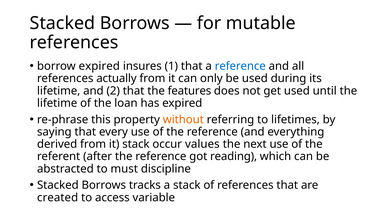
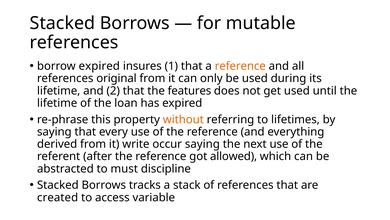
reference at (240, 66) colour: blue -> orange
actually: actually -> original
it stack: stack -> write
occur values: values -> saying
reading: reading -> allowed
